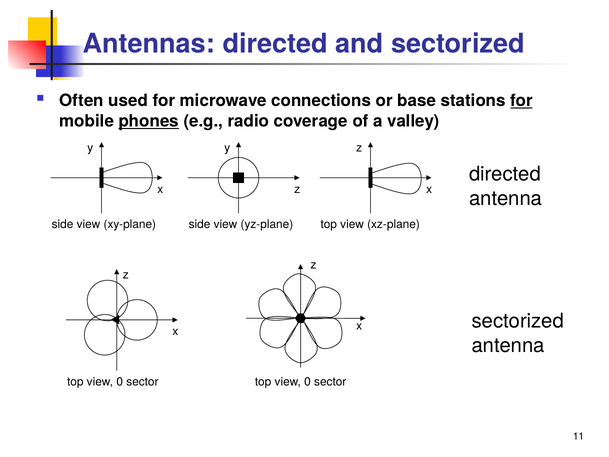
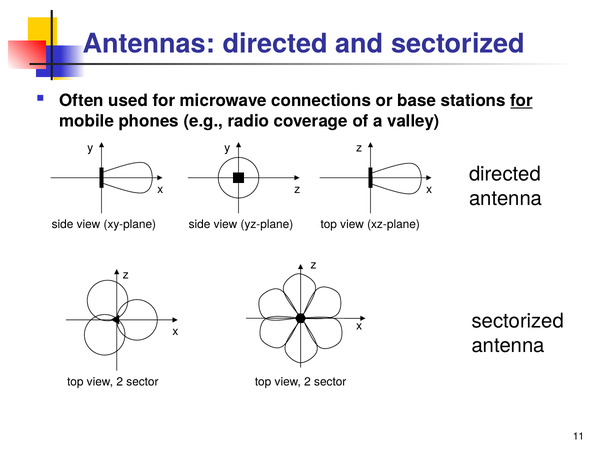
phones underline: present -> none
0 at (120, 381): 0 -> 2
0 at (308, 381): 0 -> 2
